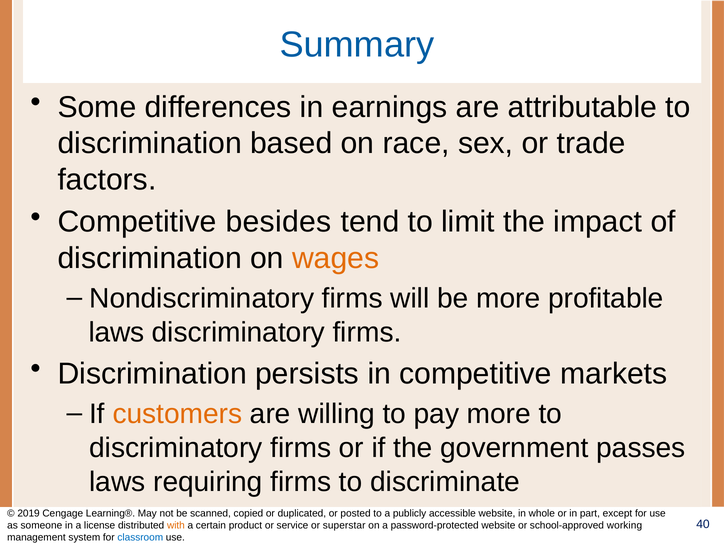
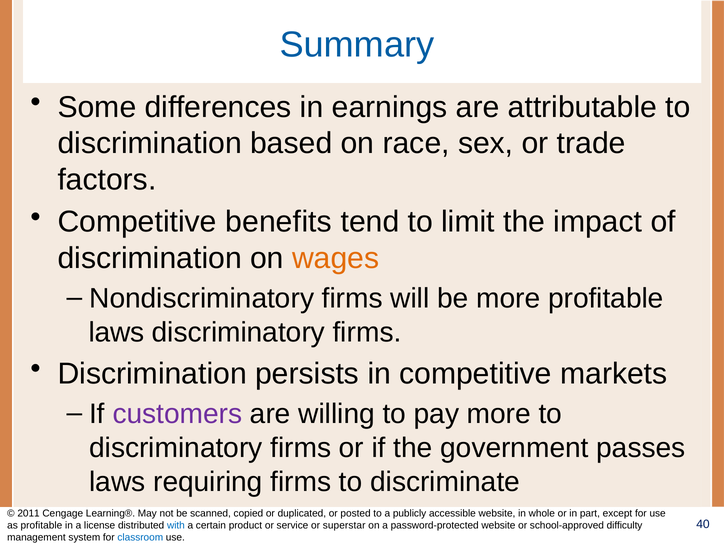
besides: besides -> benefits
customers colour: orange -> purple
2019: 2019 -> 2011
as someone: someone -> profitable
with colour: orange -> blue
working: working -> difficulty
